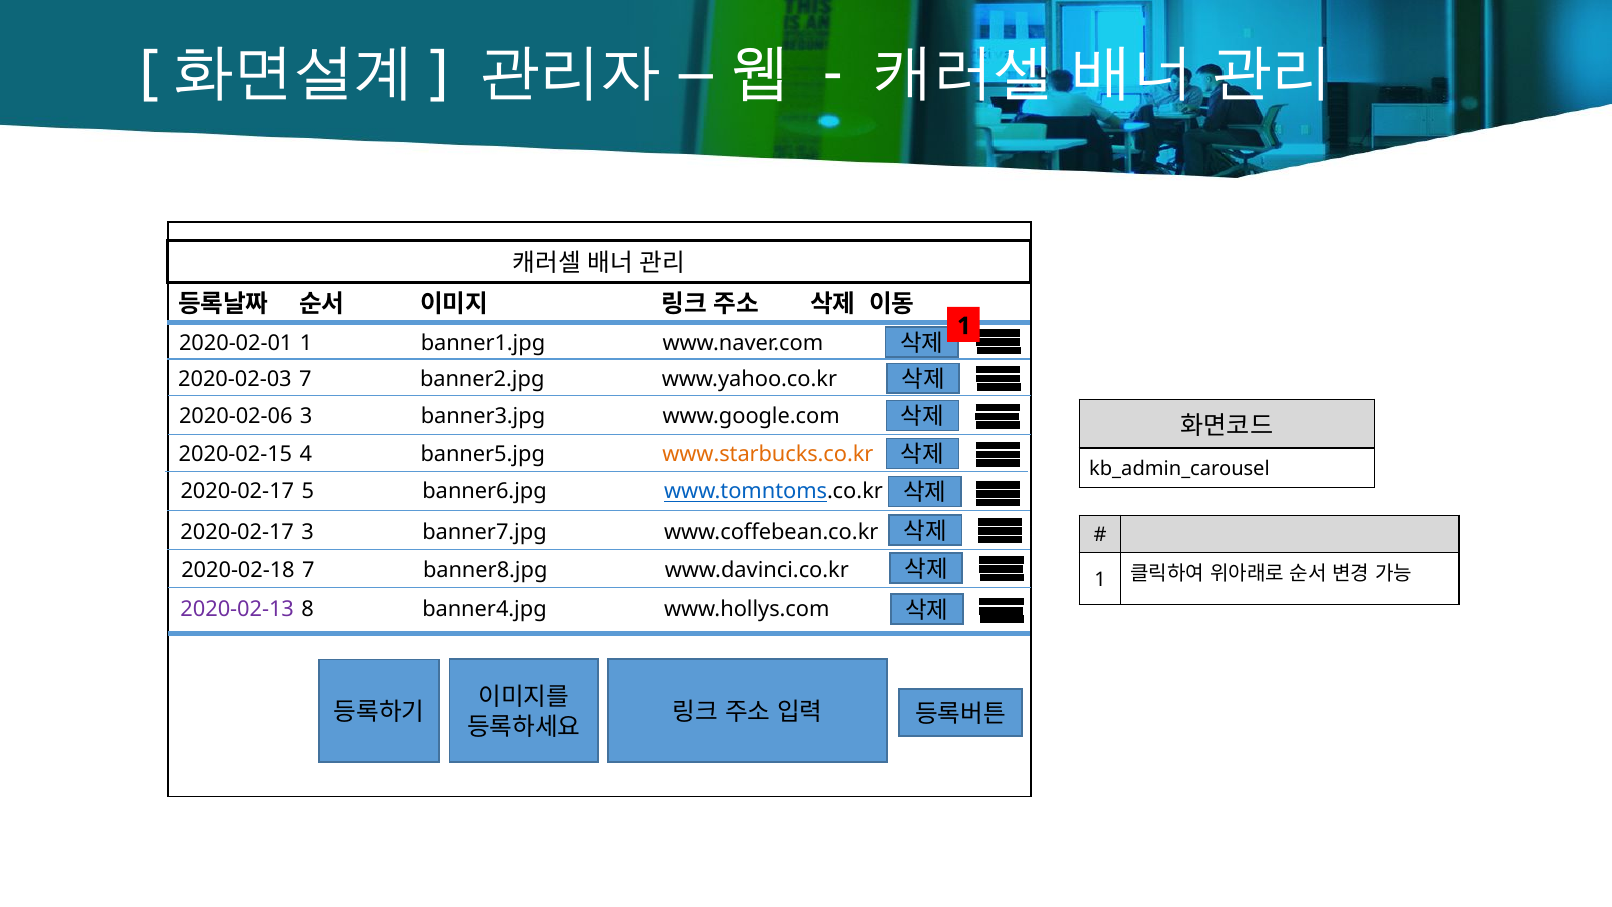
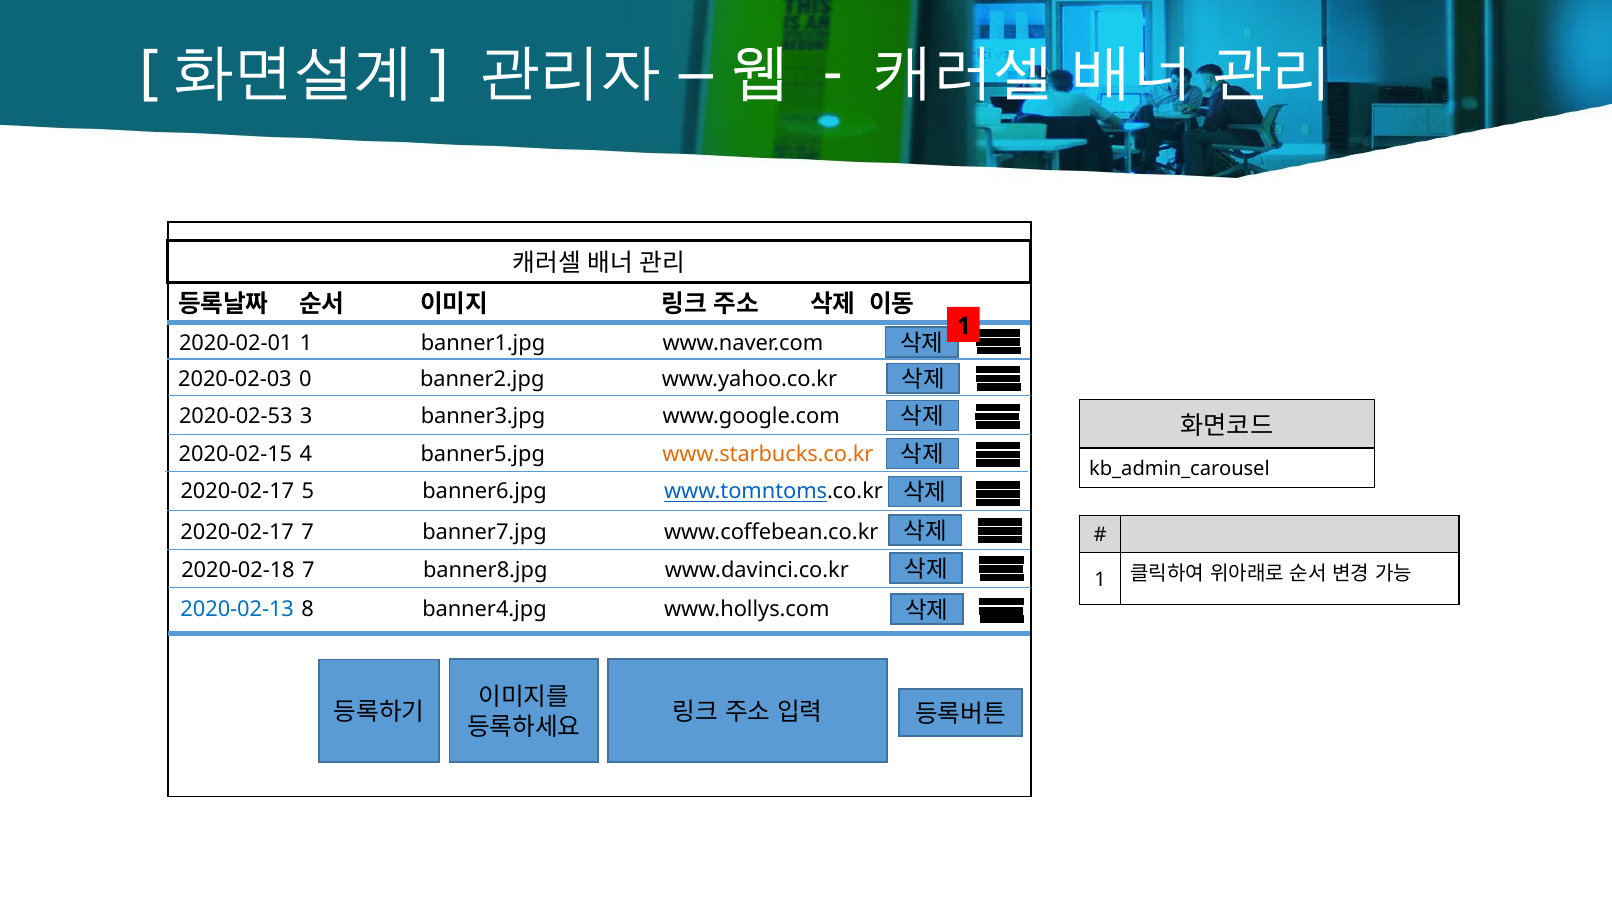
2020-02-03 7: 7 -> 0
2020-02-06: 2020-02-06 -> 2020-02-53
2020-02-17 3: 3 -> 7
2020-02-13 colour: purple -> blue
